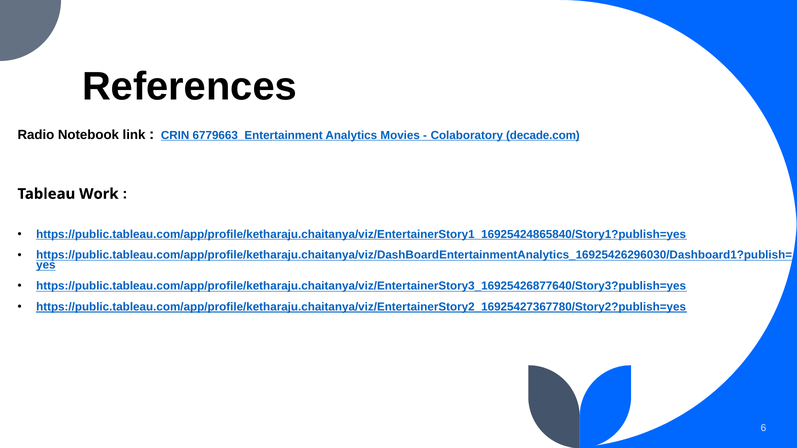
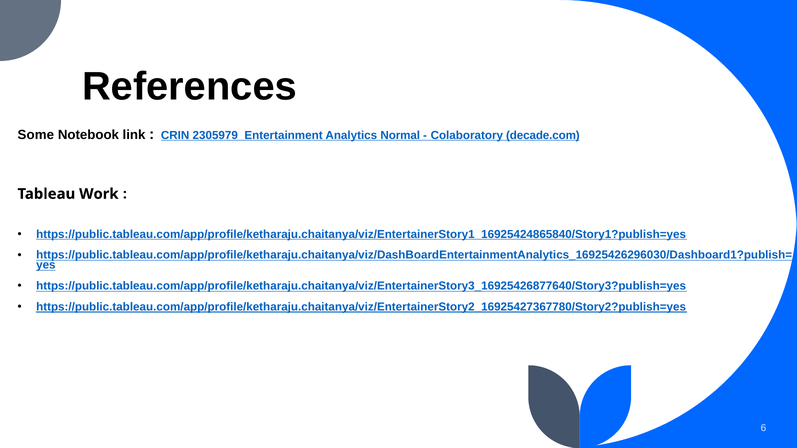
Radio: Radio -> Some
6779663_Entertainment: 6779663_Entertainment -> 2305979_Entertainment
Movies: Movies -> Normal
